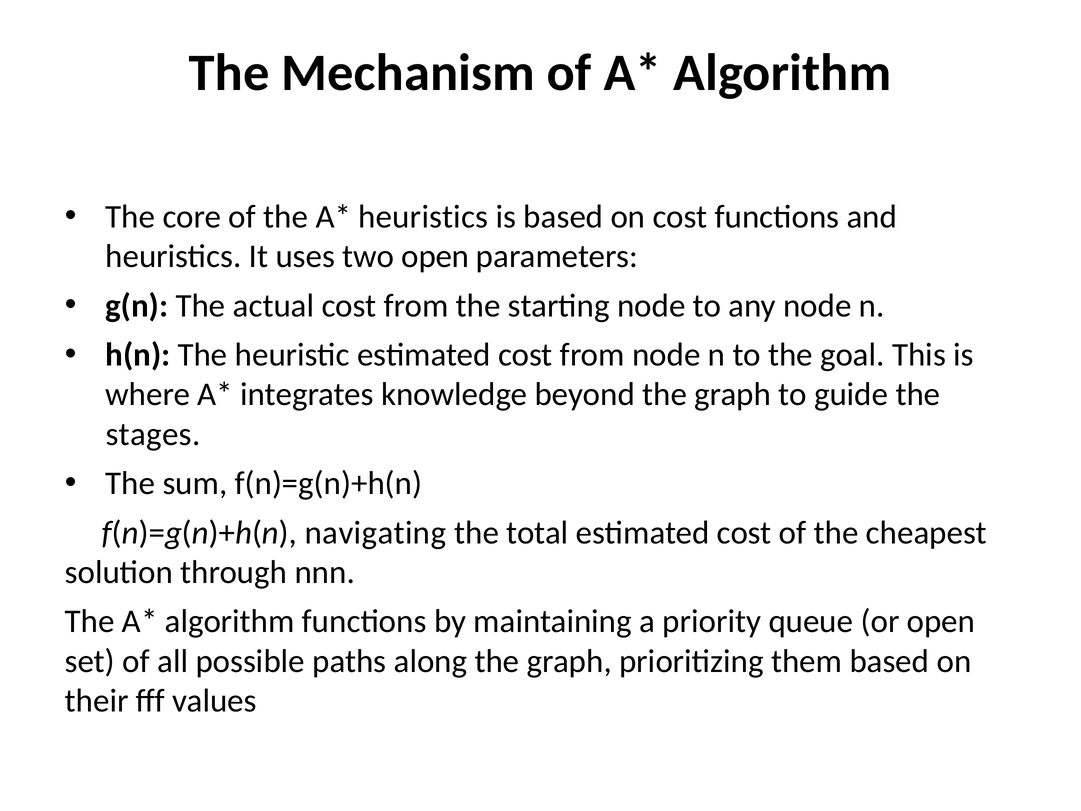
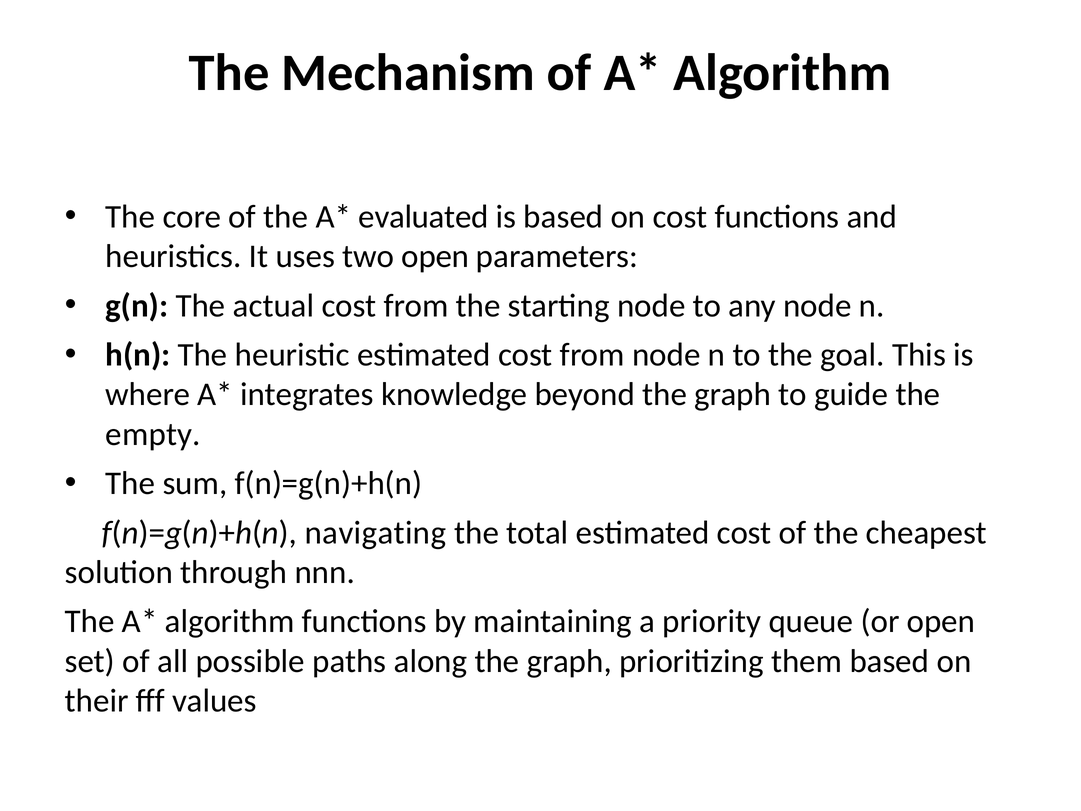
heuristics at (423, 217): heuristics -> evaluated
stages: stages -> empty
